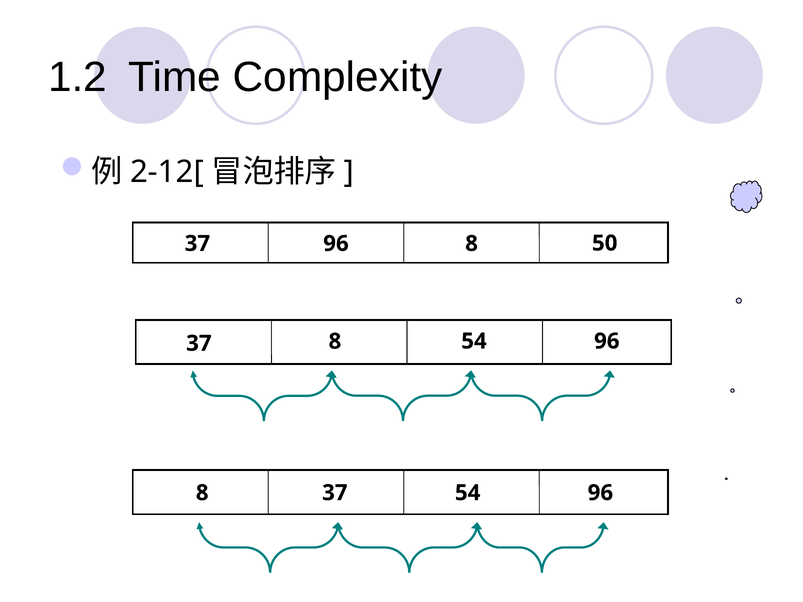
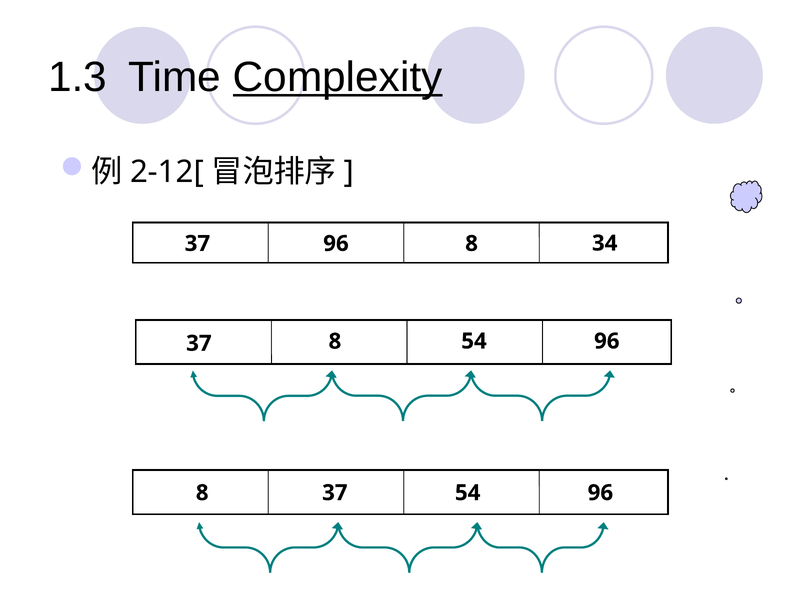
1.2: 1.2 -> 1.3
Complexity underline: none -> present
50: 50 -> 34
